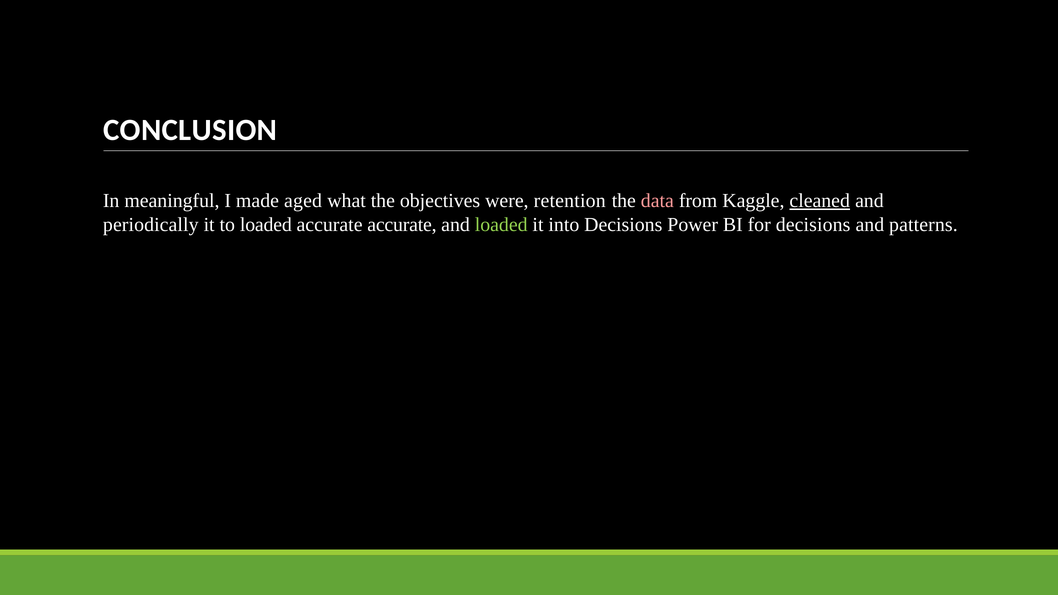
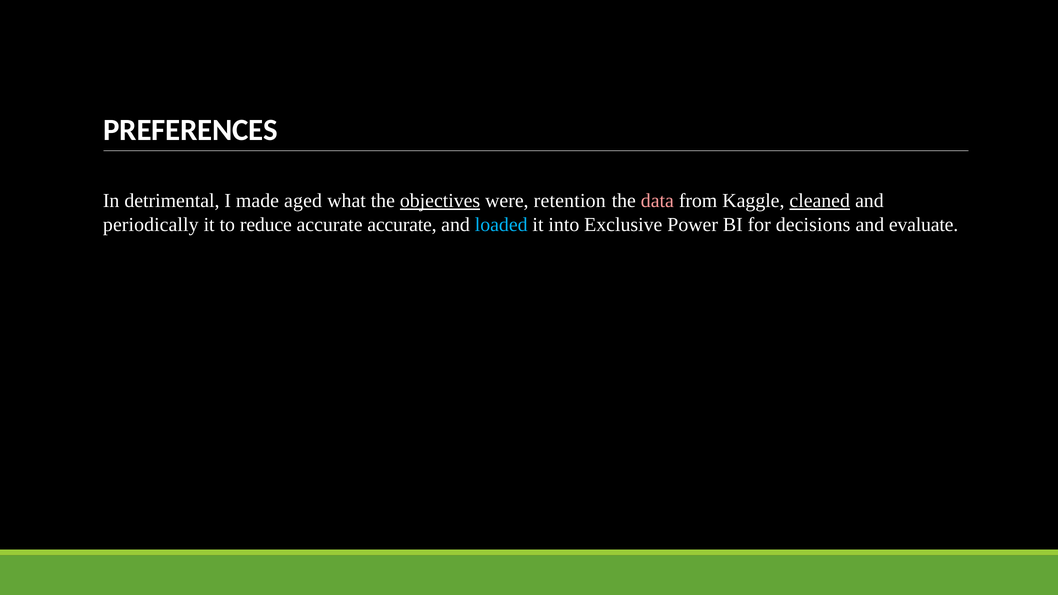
CONCLUSION: CONCLUSION -> PREFERENCES
meaningful: meaningful -> detrimental
objectives underline: none -> present
to loaded: loaded -> reduce
loaded at (501, 225) colour: light green -> light blue
into Decisions: Decisions -> Exclusive
patterns: patterns -> evaluate
